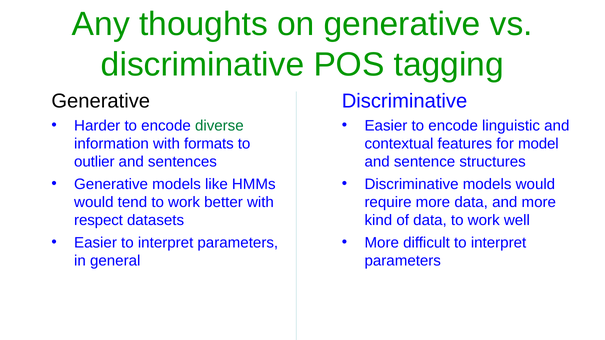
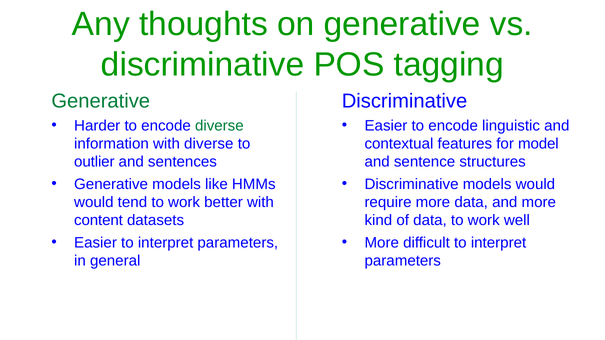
Generative at (101, 101) colour: black -> green
with formats: formats -> diverse
respect: respect -> content
